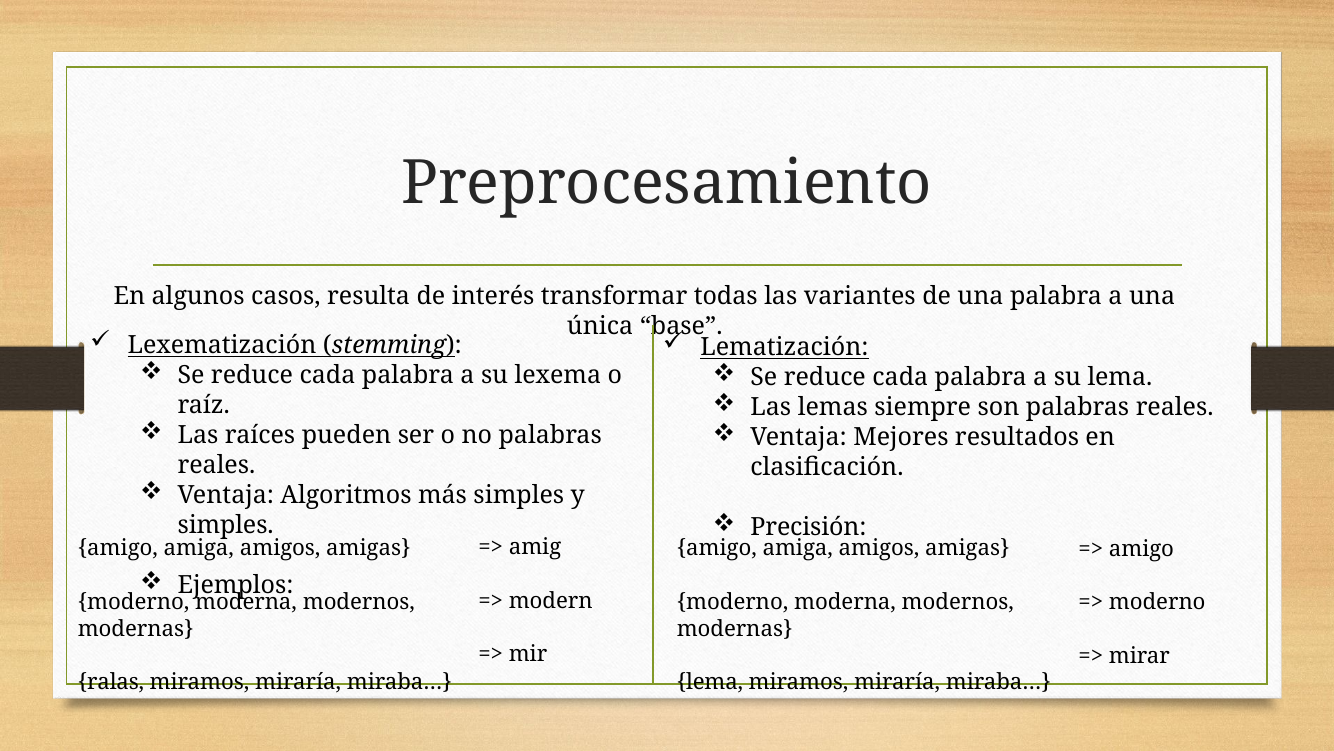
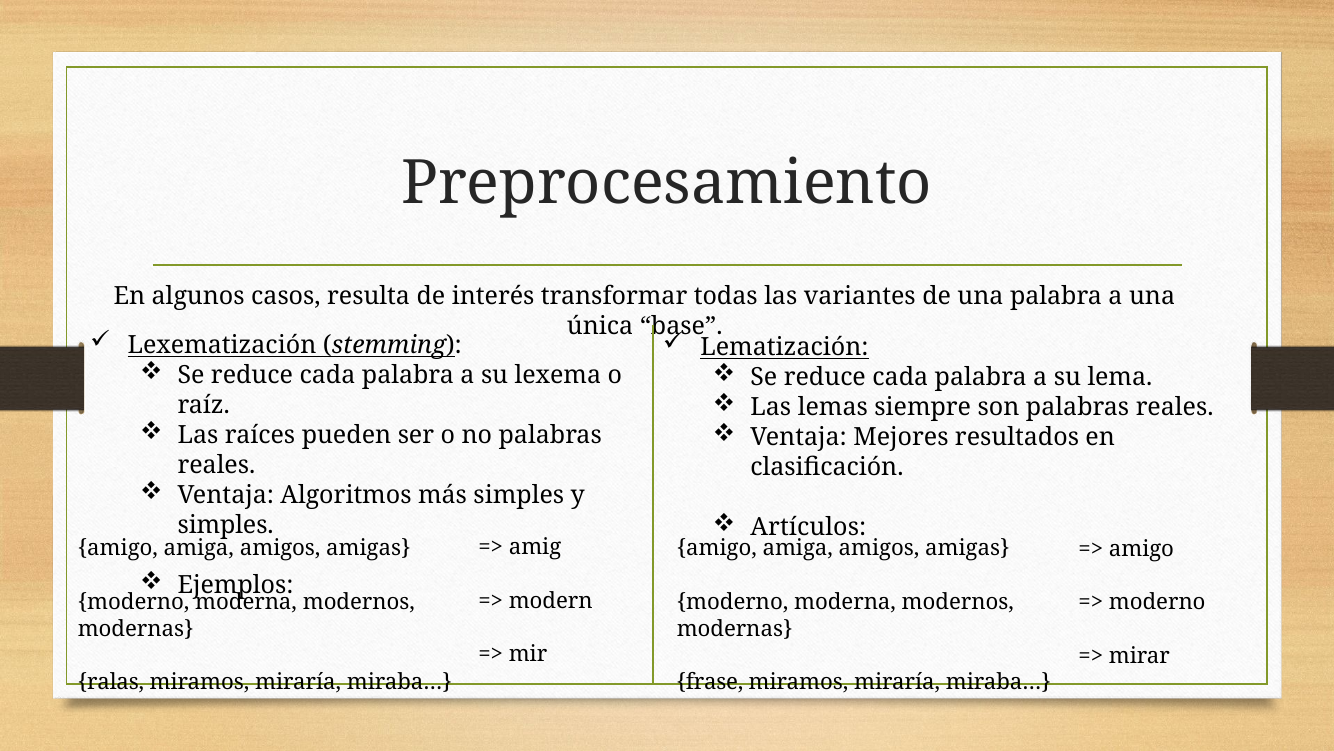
Precisión: Precisión -> Artículos
lema at (710, 681): lema -> frase
